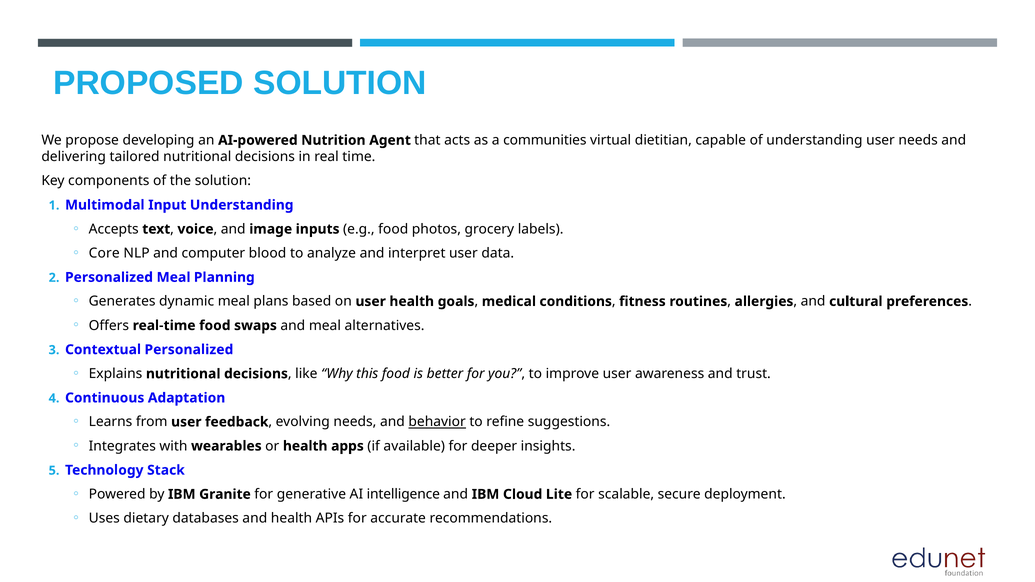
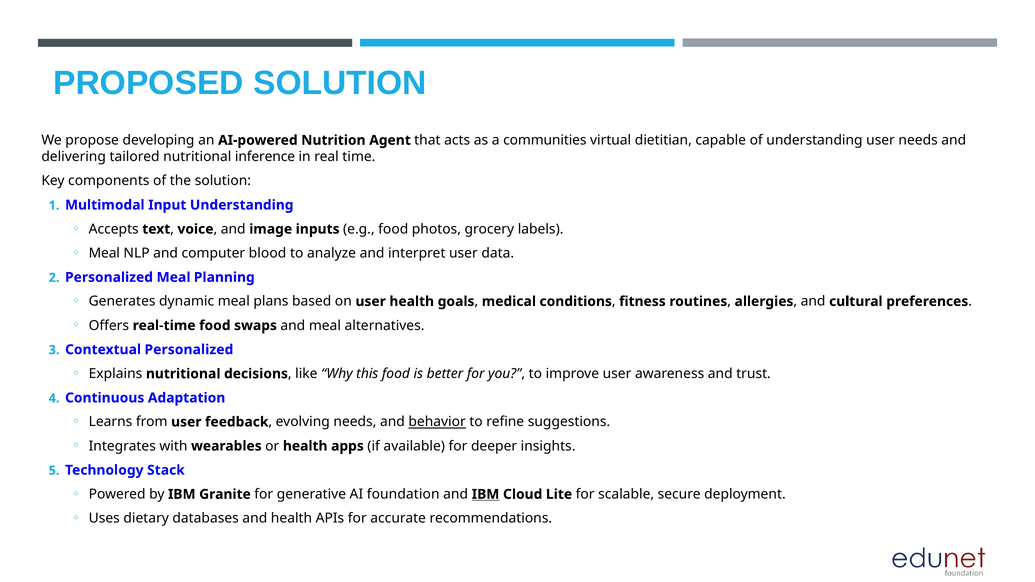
tailored nutritional decisions: decisions -> inference
Core at (104, 253): Core -> Meal
intelligence: intelligence -> foundation
IBM at (486, 494) underline: none -> present
